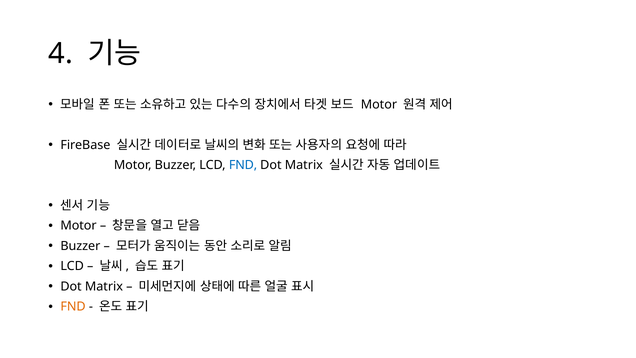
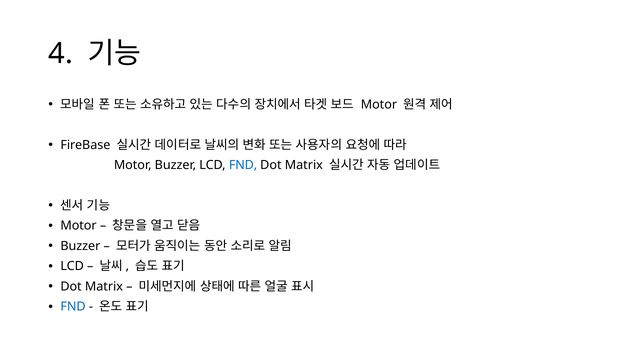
FND at (73, 307) colour: orange -> blue
